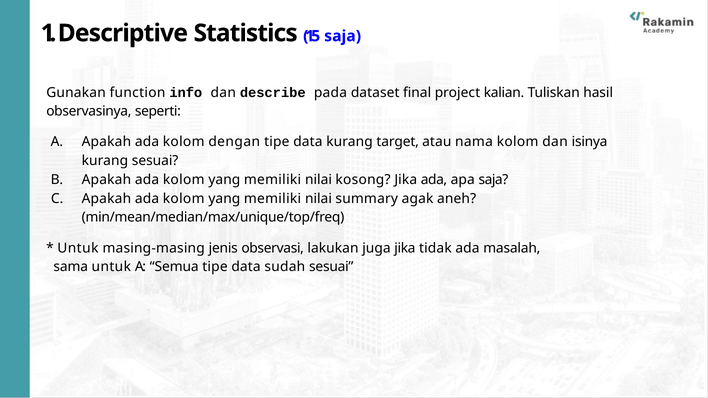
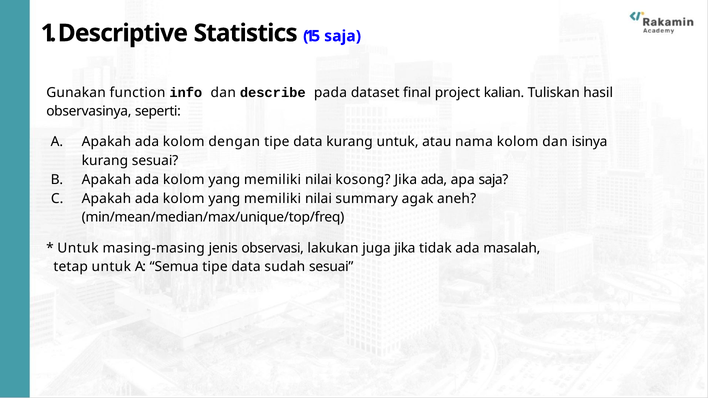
kurang target: target -> untuk
sama: sama -> tetap
